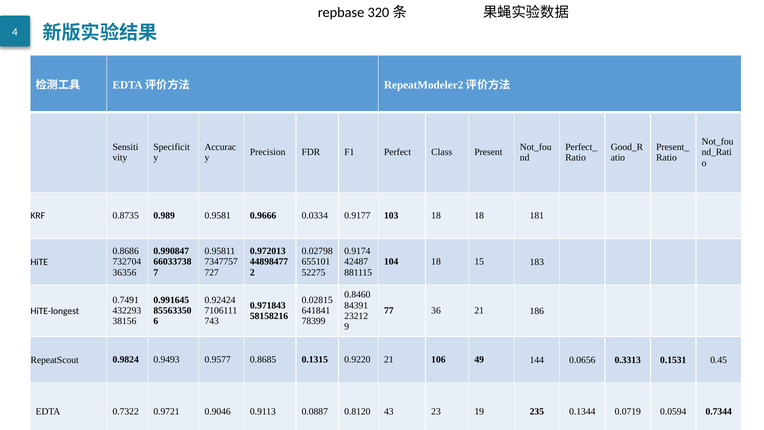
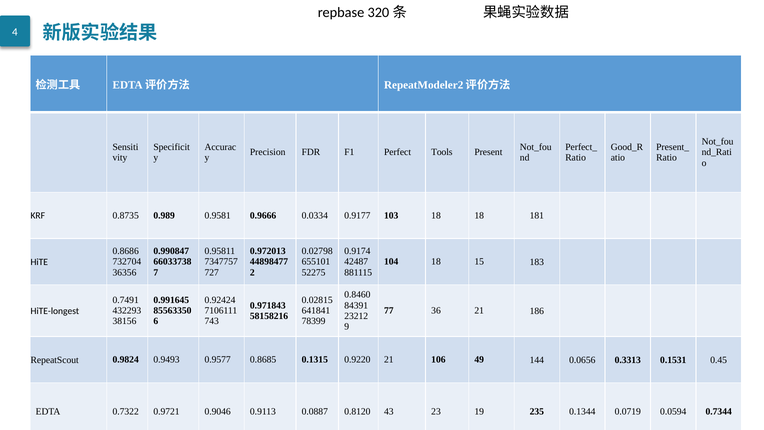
Class: Class -> Tools
